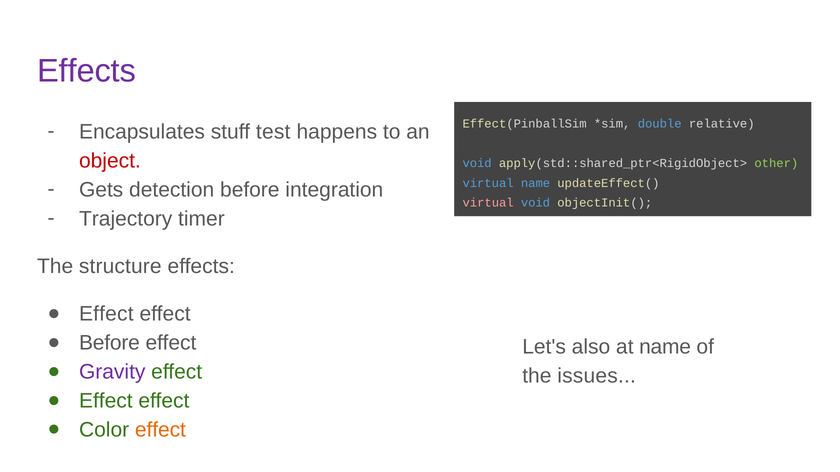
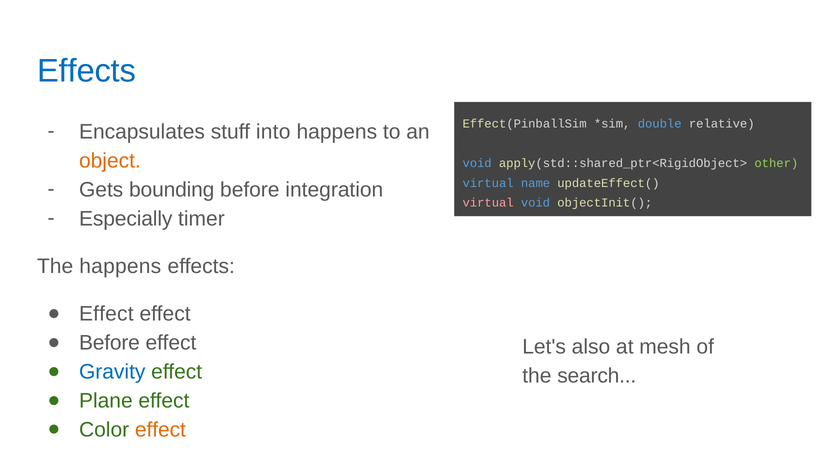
Effects at (87, 71) colour: purple -> blue
test: test -> into
object colour: red -> orange
detection: detection -> bounding
Trajectory: Trajectory -> Especially
The structure: structure -> happens
at name: name -> mesh
Gravity colour: purple -> blue
issues: issues -> search
Effect at (106, 401): Effect -> Plane
